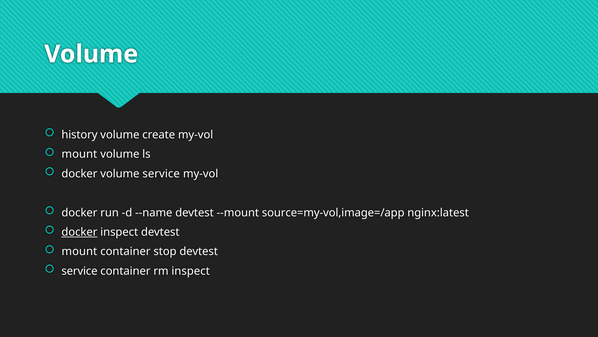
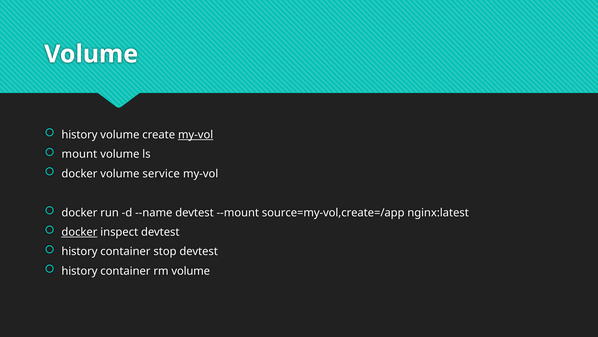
my-vol at (196, 134) underline: none -> present
source=my-vol,image=/app: source=my-vol,image=/app -> source=my-vol,create=/app
mount at (79, 251): mount -> history
service at (79, 271): service -> history
rm inspect: inspect -> volume
